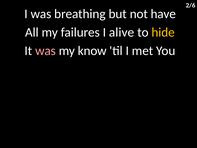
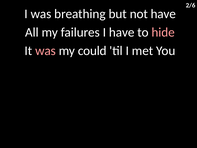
I alive: alive -> have
hide colour: yellow -> pink
know: know -> could
